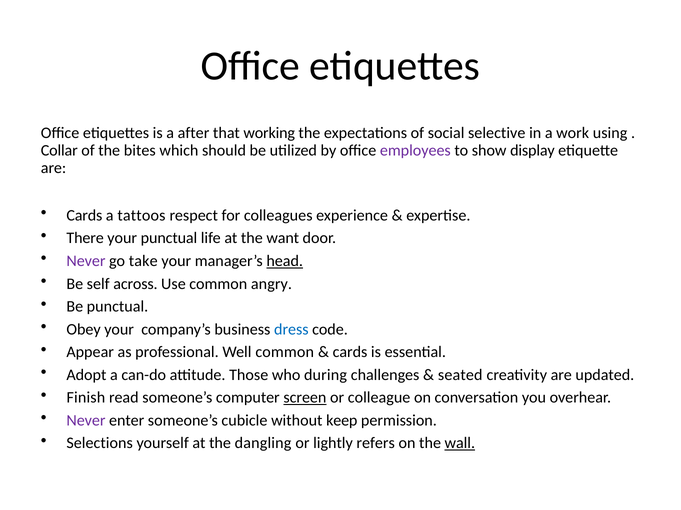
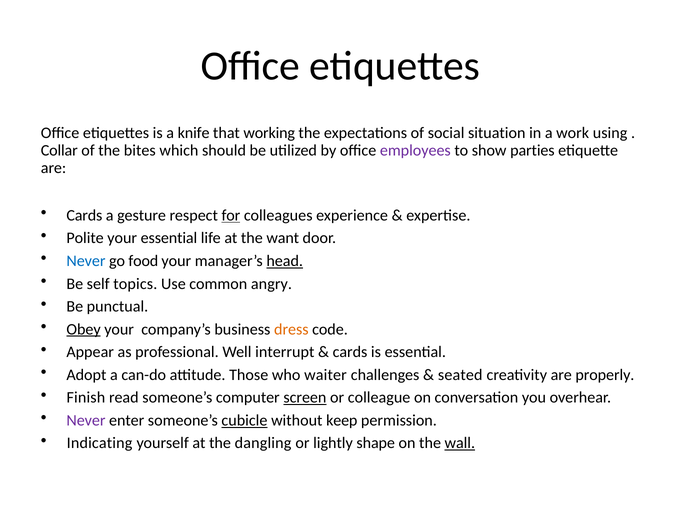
after: after -> knife
selective: selective -> situation
display: display -> parties
tattoos: tattoos -> gesture
for underline: none -> present
There: There -> Polite
your punctual: punctual -> essential
Never at (86, 261) colour: purple -> blue
take: take -> food
across: across -> topics
Obey underline: none -> present
dress colour: blue -> orange
Well common: common -> interrupt
during: during -> waiter
updated: updated -> properly
cubicle underline: none -> present
Selections: Selections -> Indicating
refers: refers -> shape
